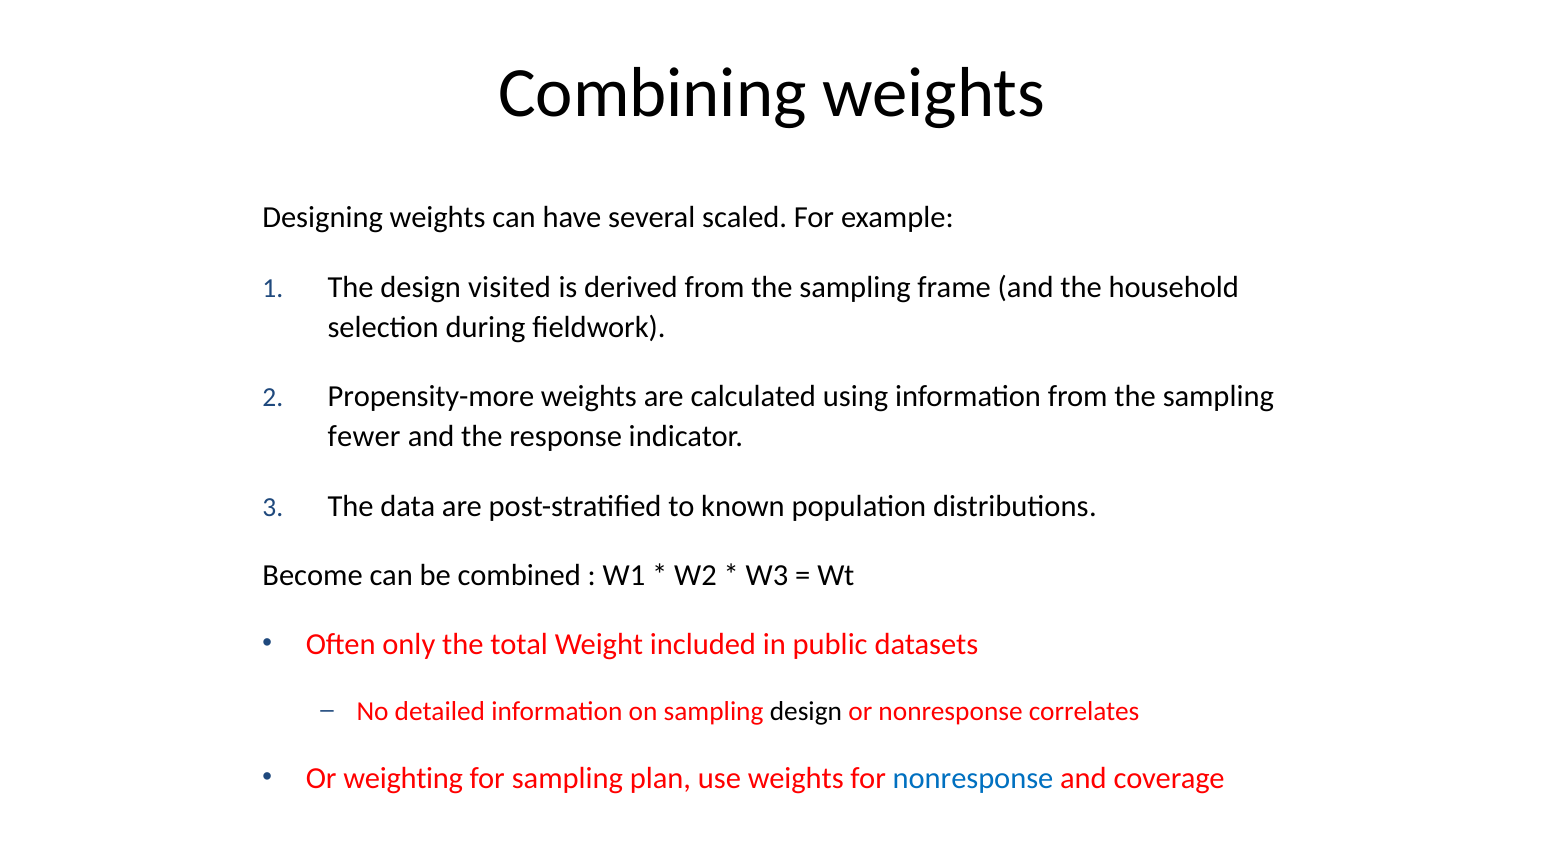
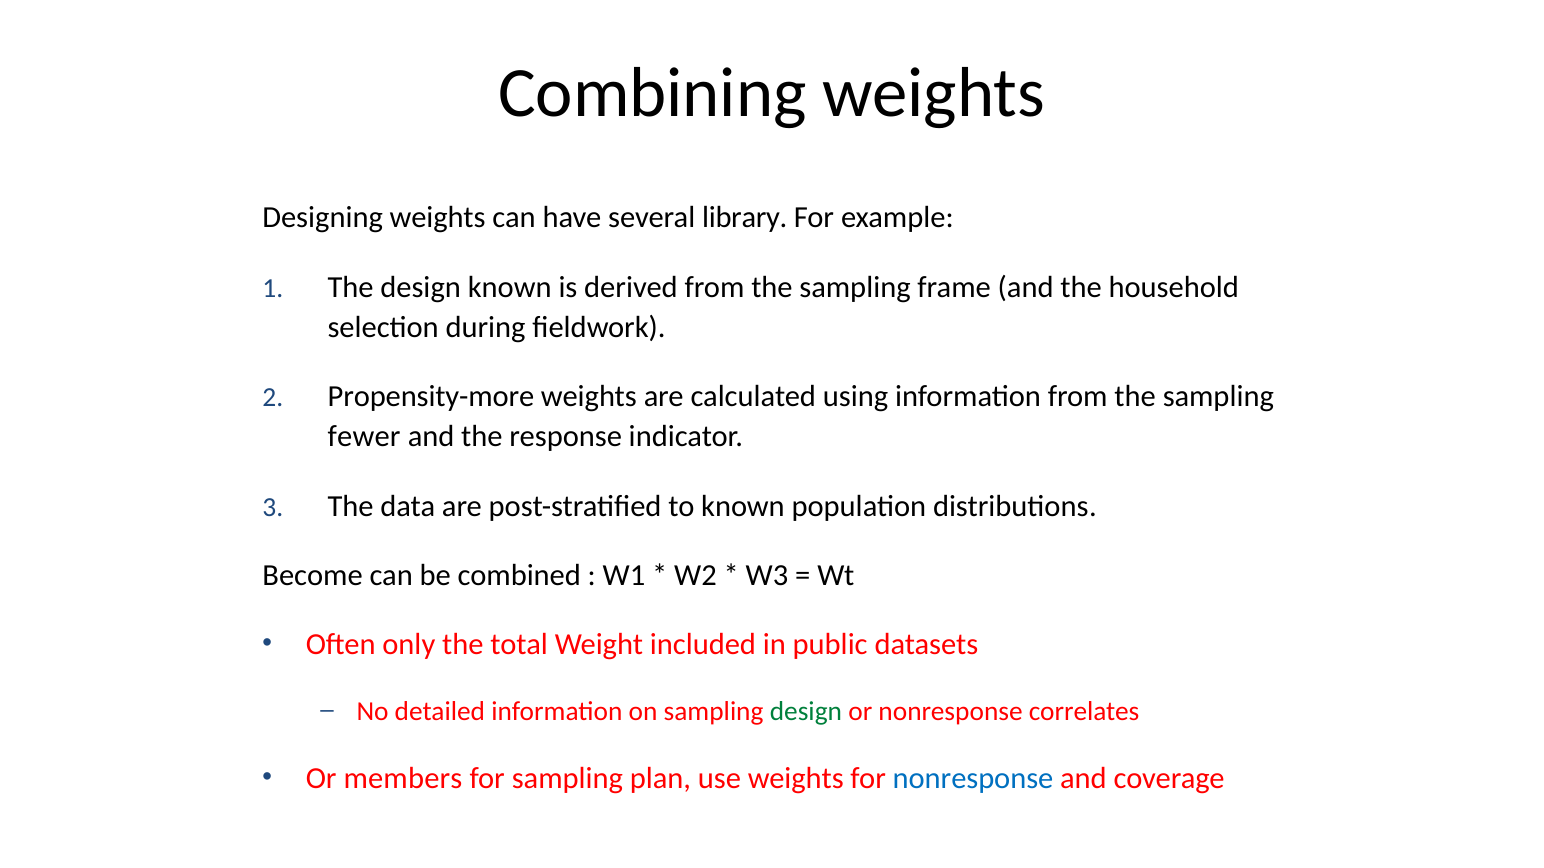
scaled: scaled -> library
design visited: visited -> known
design at (806, 712) colour: black -> green
weighting: weighting -> members
